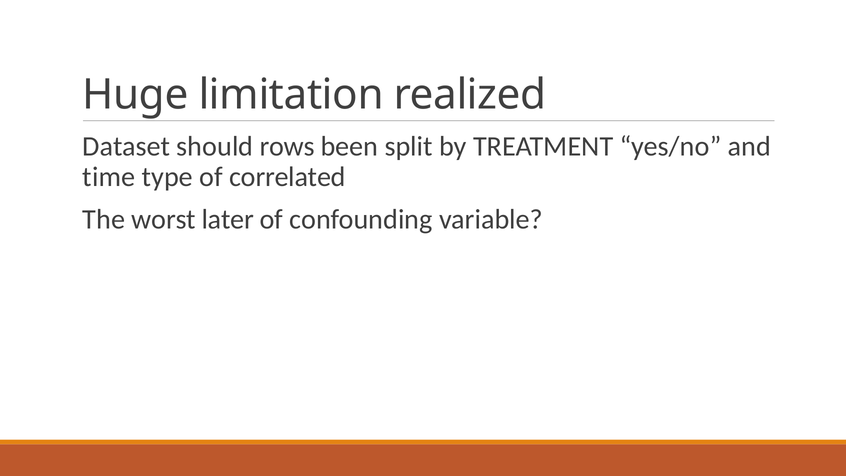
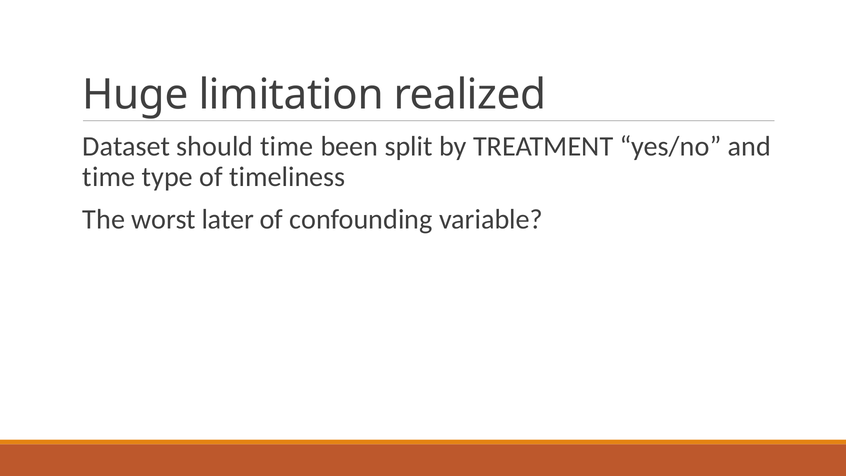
should rows: rows -> time
correlated: correlated -> timeliness
